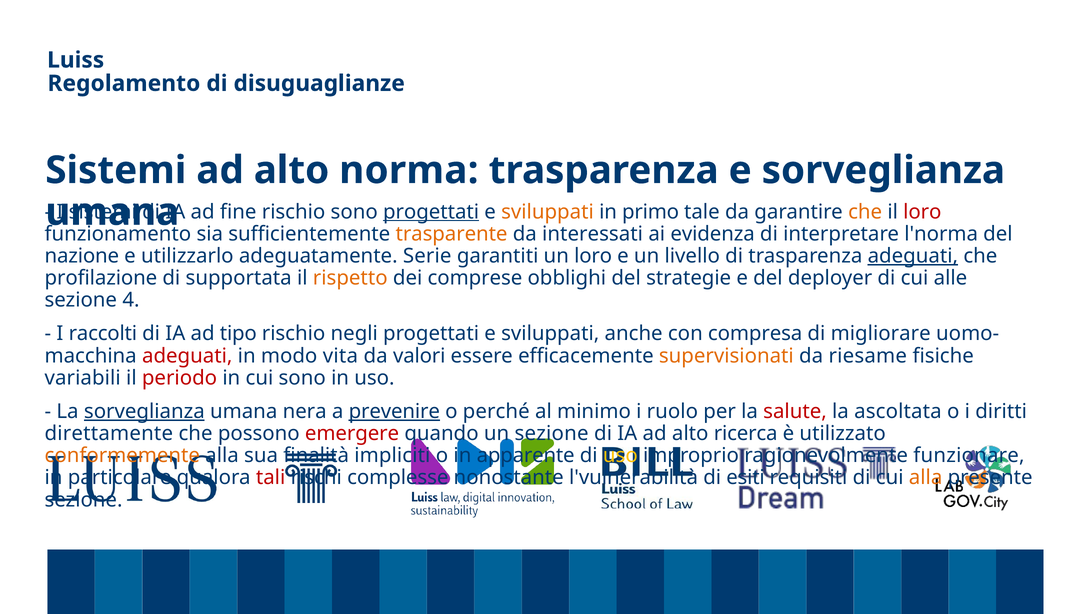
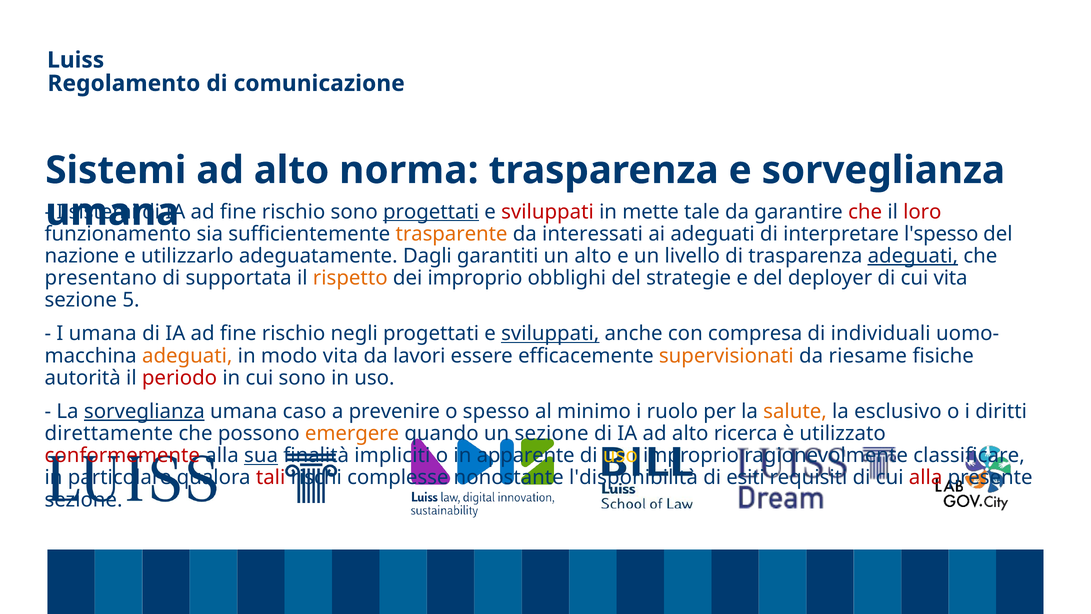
disuguaglianze: disuguaglianze -> comunicazione
sviluppati at (547, 212) colour: orange -> red
primo: primo -> mette
che at (865, 212) colour: orange -> red
ai evidenza: evidenza -> adeguati
l'norma: l'norma -> l'spesso
Serie: Serie -> Dagli
un loro: loro -> alto
profilazione: profilazione -> presentano
dei comprese: comprese -> improprio
cui alle: alle -> vita
4: 4 -> 5
I raccolti: raccolti -> umana
tipo at (238, 334): tipo -> fine
sviluppati at (550, 334) underline: none -> present
migliorare: migliorare -> individuali
adeguati at (187, 356) colour: red -> orange
valori: valori -> lavori
variabili: variabili -> autorità
nera: nera -> caso
prevenire underline: present -> none
perché: perché -> spesso
salute colour: red -> orange
ascoltata: ascoltata -> esclusivo
emergere colour: red -> orange
conformemente colour: orange -> red
sua underline: none -> present
funzionare: funzionare -> classificare
l'vulnerabilità: l'vulnerabilità -> l'disponibilità
alla at (926, 477) colour: orange -> red
